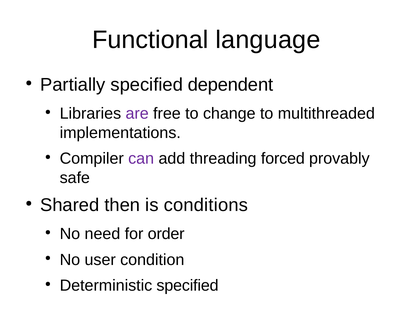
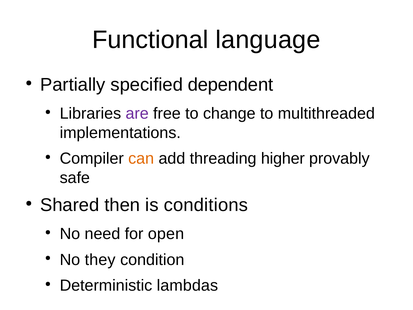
can colour: purple -> orange
forced: forced -> higher
order: order -> open
user: user -> they
Deterministic specified: specified -> lambdas
